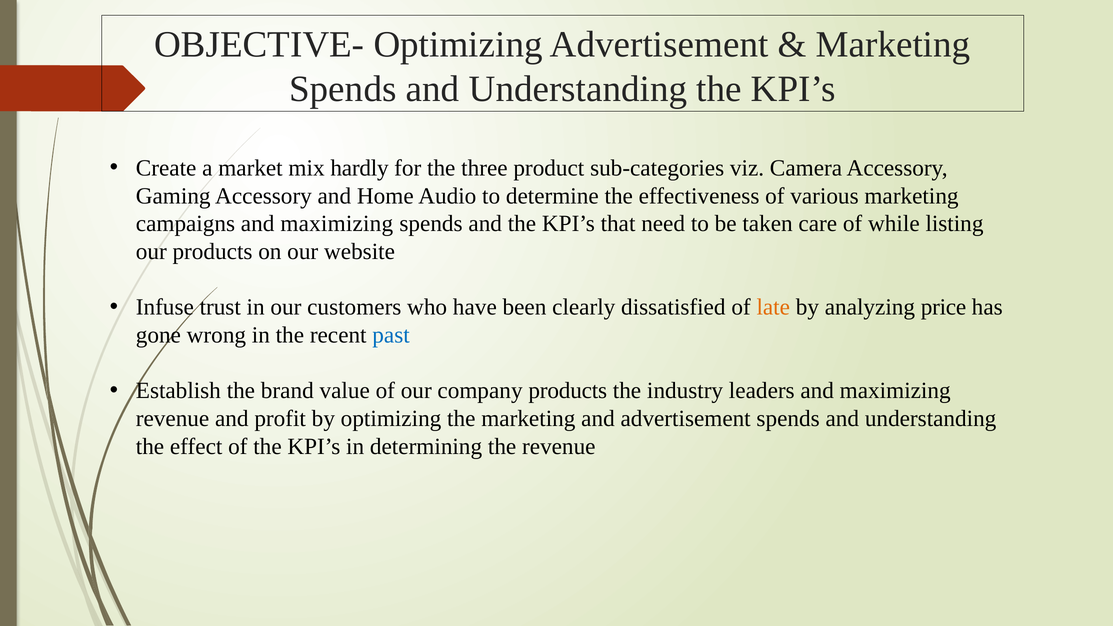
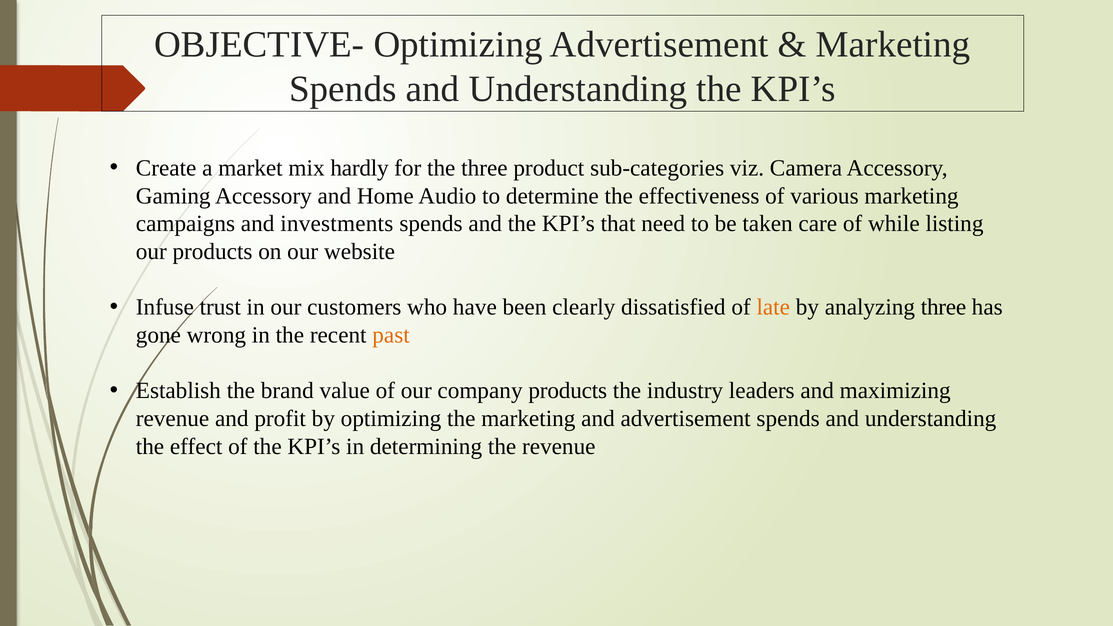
campaigns and maximizing: maximizing -> investments
analyzing price: price -> three
past colour: blue -> orange
